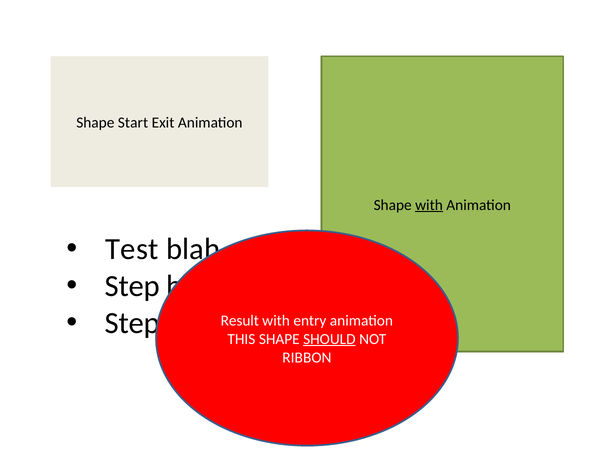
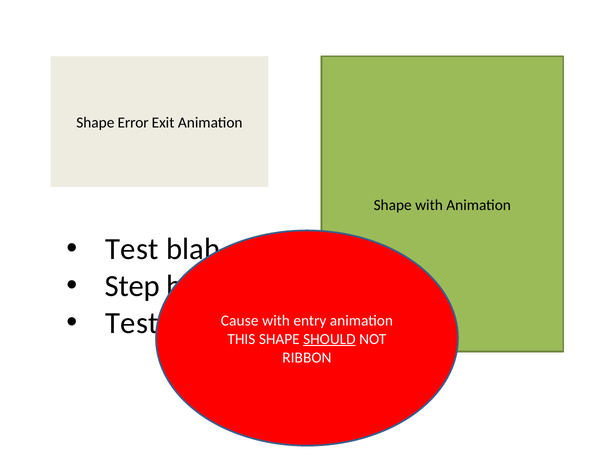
Start: Start -> Error
with at (429, 205) underline: present -> none
Step at (132, 323): Step -> Test
Result: Result -> Cause
